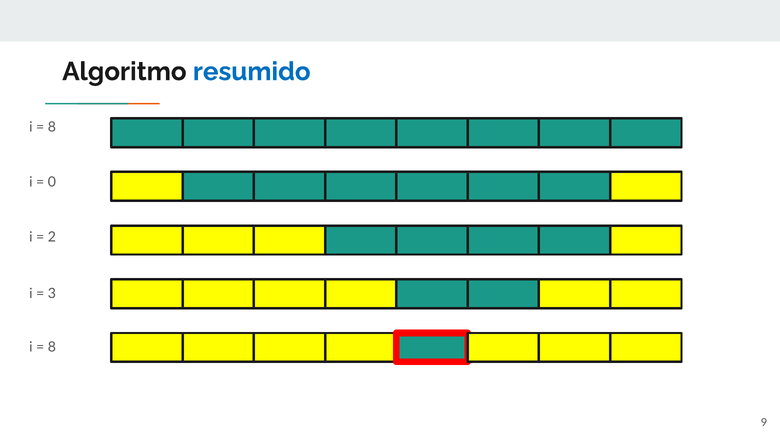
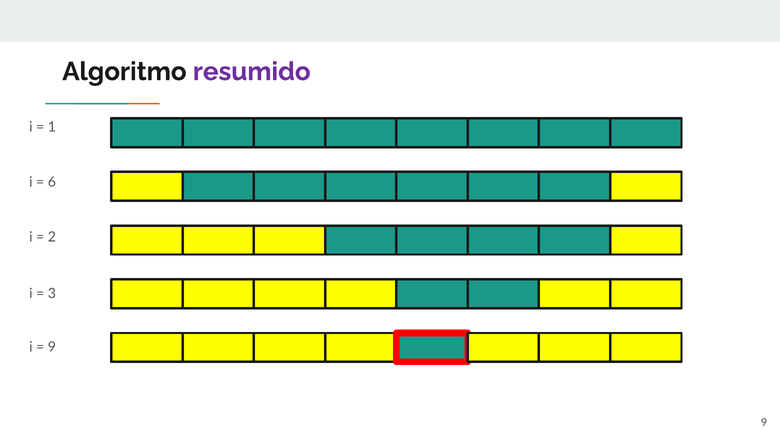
resumido colour: blue -> purple
8 at (52, 127): 8 -> 1
0: 0 -> 6
8 at (52, 347): 8 -> 9
